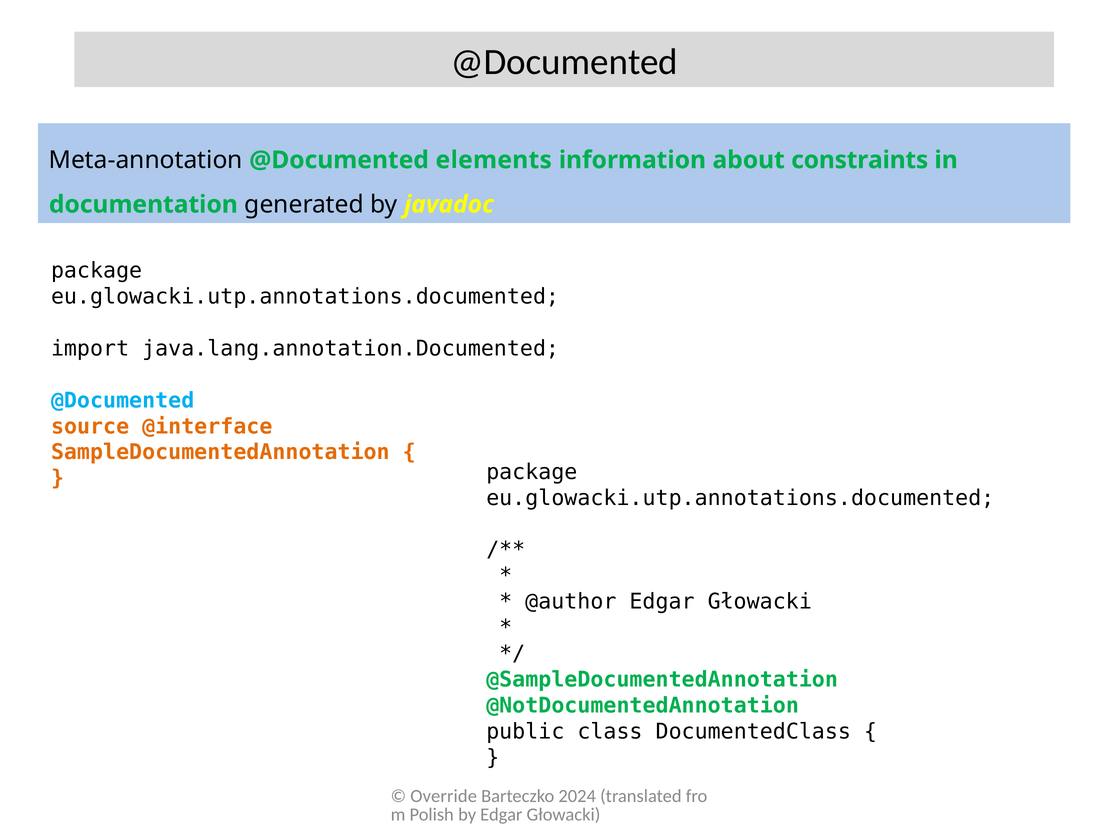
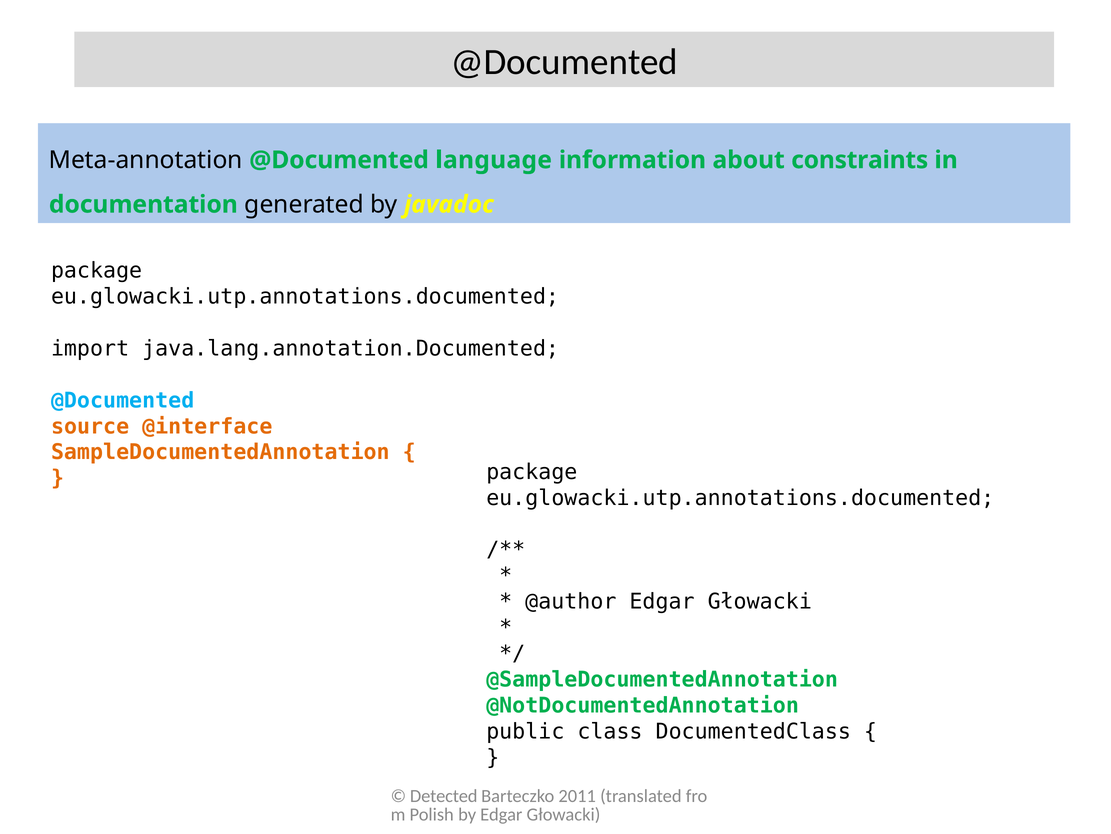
elements: elements -> language
Override: Override -> Detected
2024: 2024 -> 2011
